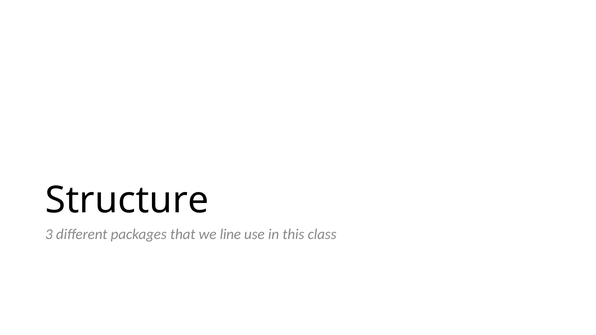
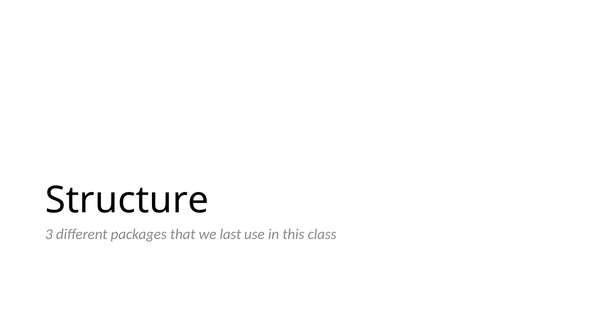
line: line -> last
